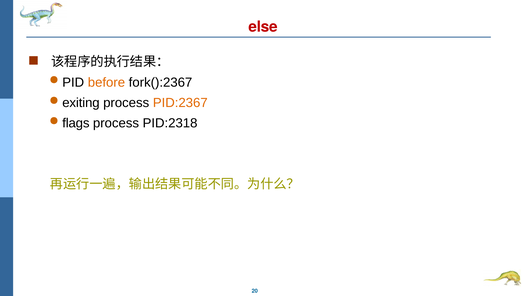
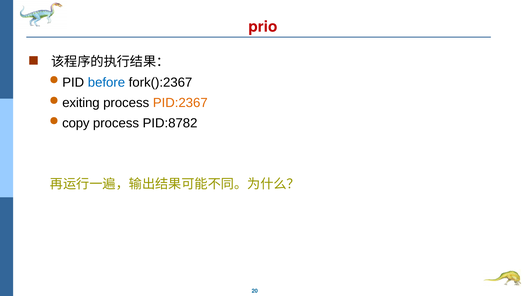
else: else -> prio
before colour: orange -> blue
flags: flags -> copy
PID:2318: PID:2318 -> PID:8782
